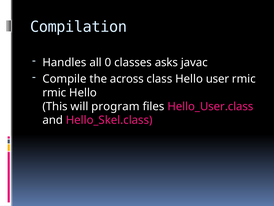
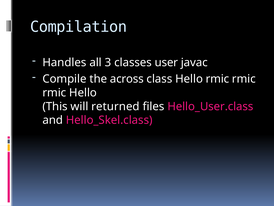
0: 0 -> 3
asks: asks -> user
Hello user: user -> rmic
program: program -> returned
